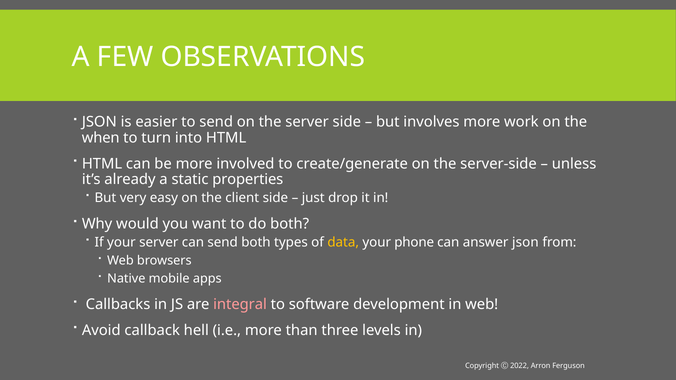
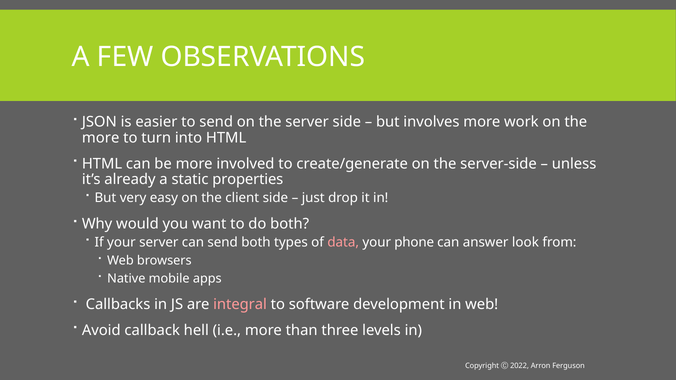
when at (101, 138): when -> more
data colour: yellow -> pink
answer json: json -> look
